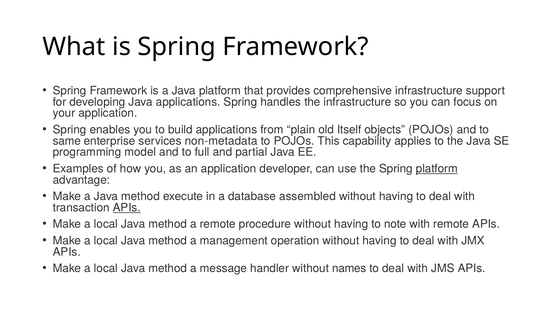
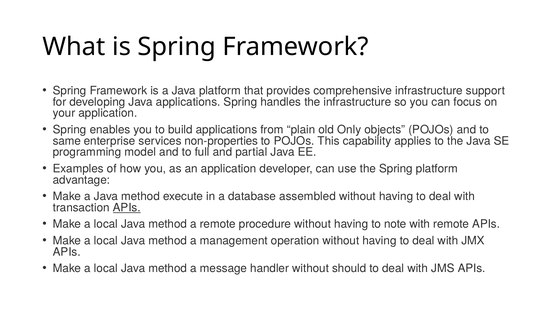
Itself: Itself -> Only
non-metadata: non-metadata -> non-properties
platform at (437, 169) underline: present -> none
names: names -> should
